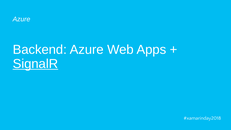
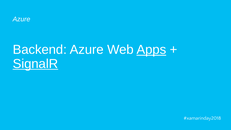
Apps underline: none -> present
